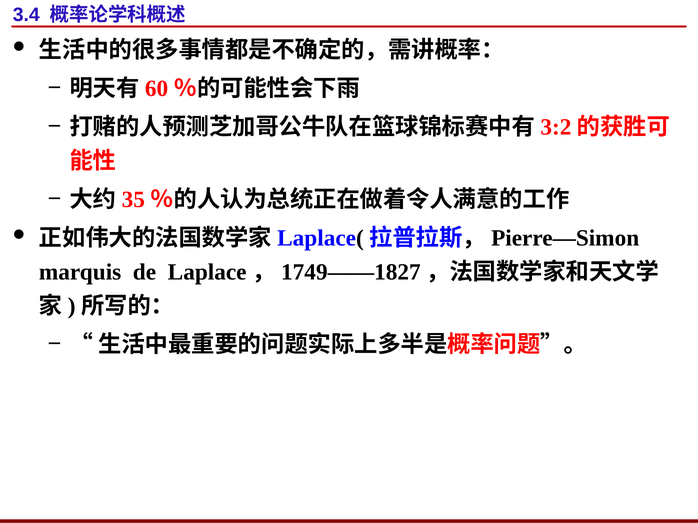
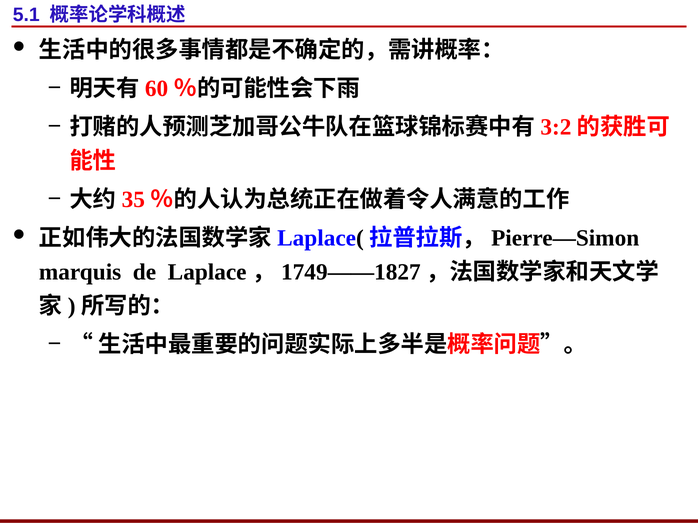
3.4: 3.4 -> 5.1
